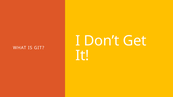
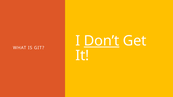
Don’t underline: none -> present
